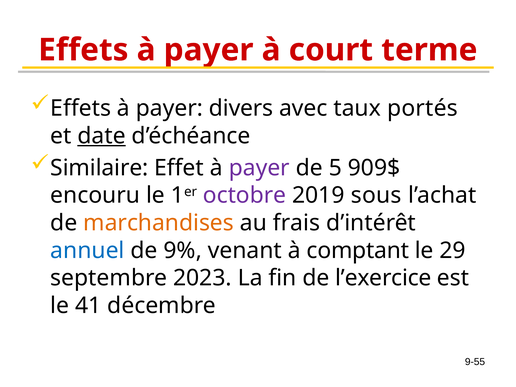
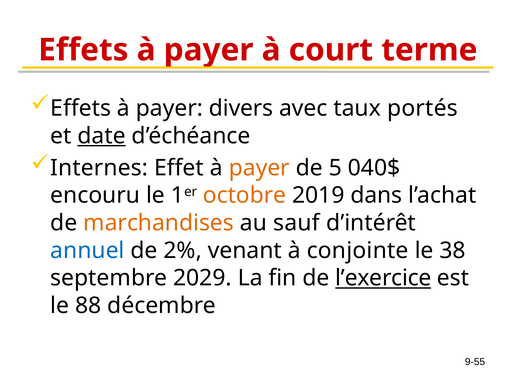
Similaire: Similaire -> Internes
payer at (259, 168) colour: purple -> orange
909$: 909$ -> 040$
octobre colour: purple -> orange
sous: sous -> dans
frais: frais -> sauf
9%: 9% -> 2%
comptant: comptant -> conjointe
29: 29 -> 38
2023: 2023 -> 2029
l’exercice underline: none -> present
41: 41 -> 88
